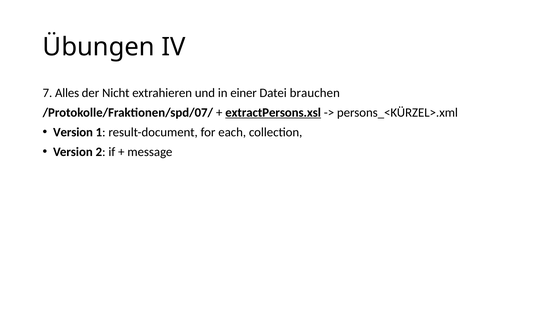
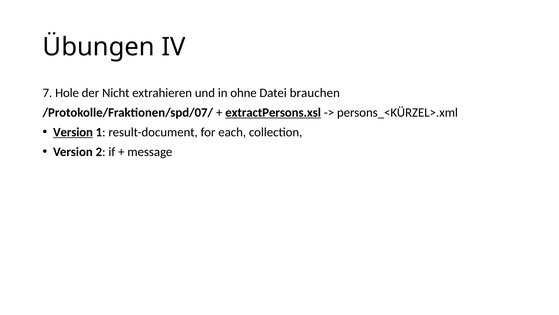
Alles: Alles -> Hole
einer: einer -> ohne
Version at (73, 132) underline: none -> present
